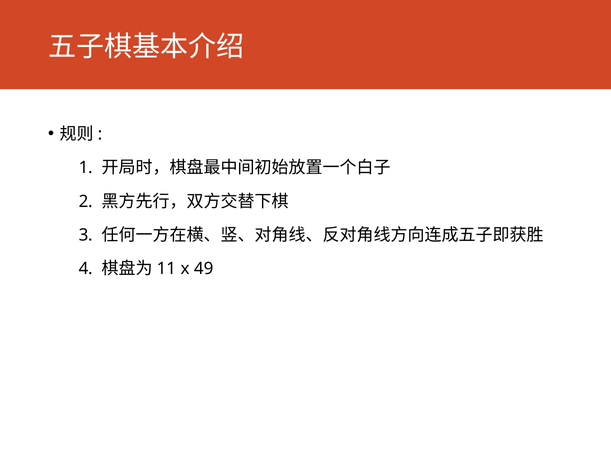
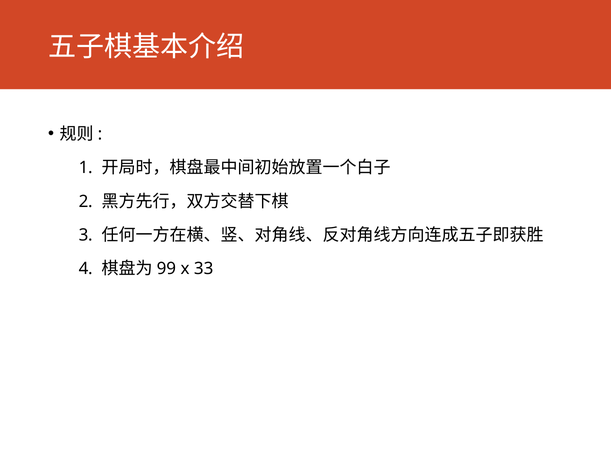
11: 11 -> 99
49: 49 -> 33
